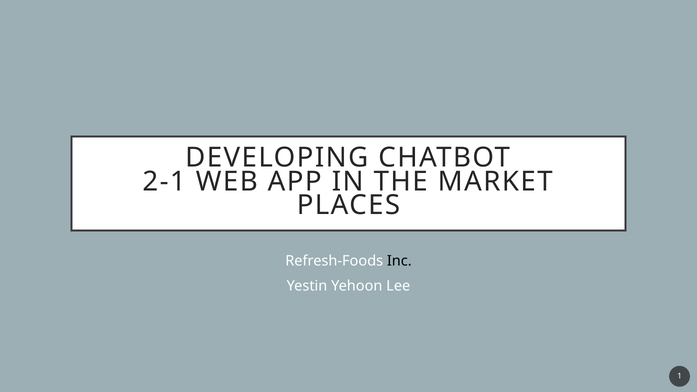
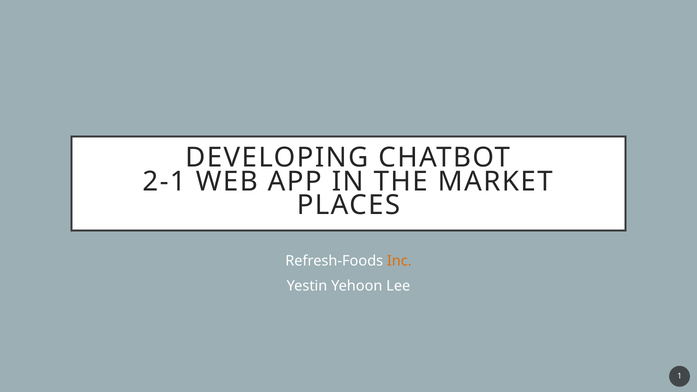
Inc colour: black -> orange
